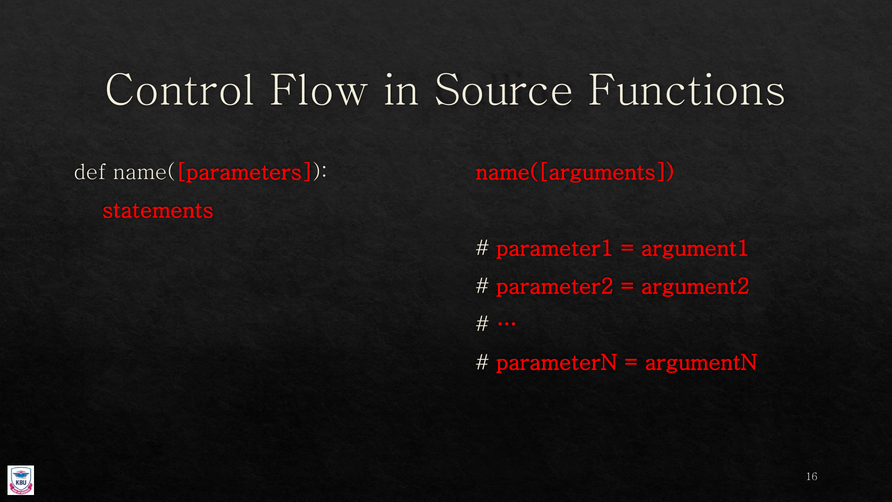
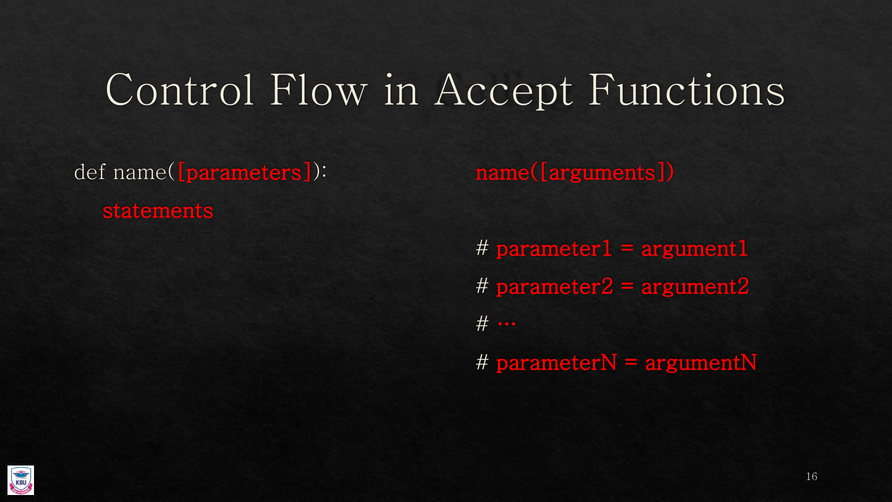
Source: Source -> Accept
